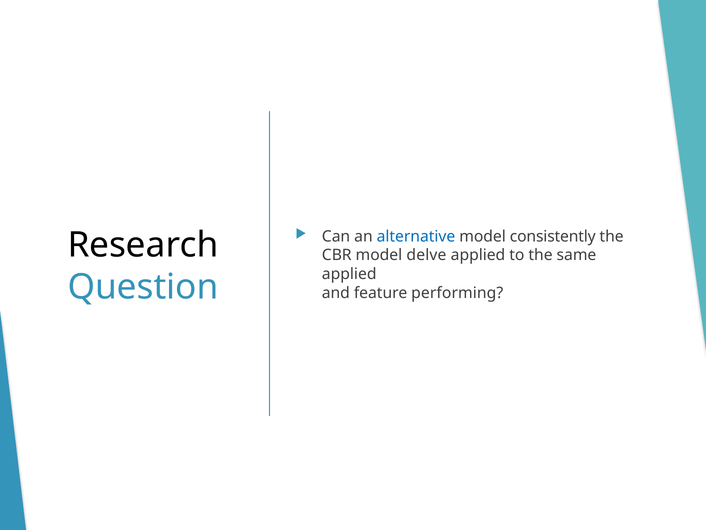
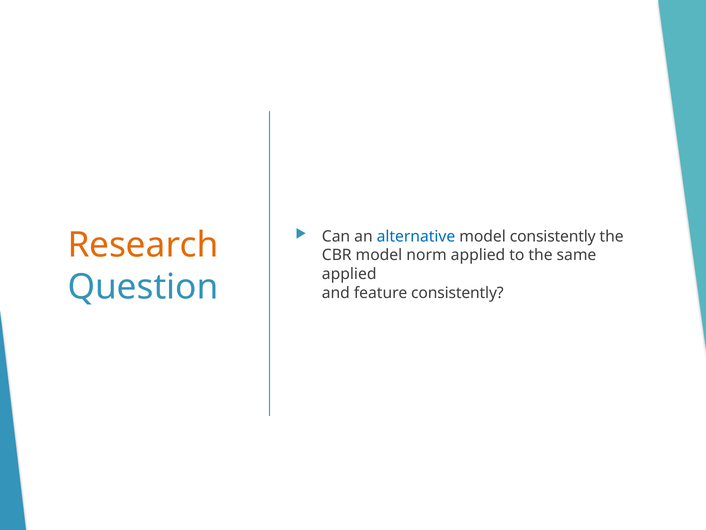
Research colour: black -> orange
delve: delve -> norm
feature performing: performing -> consistently
